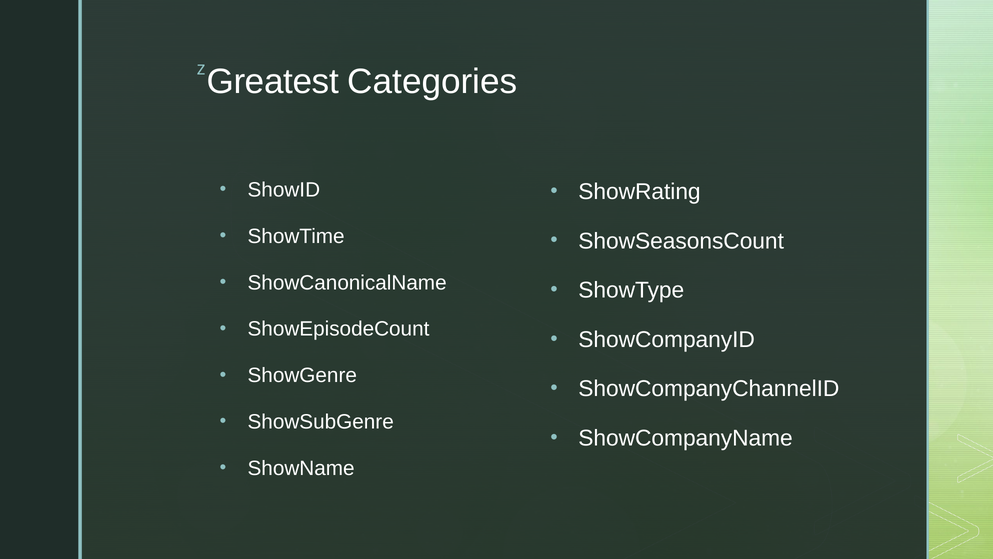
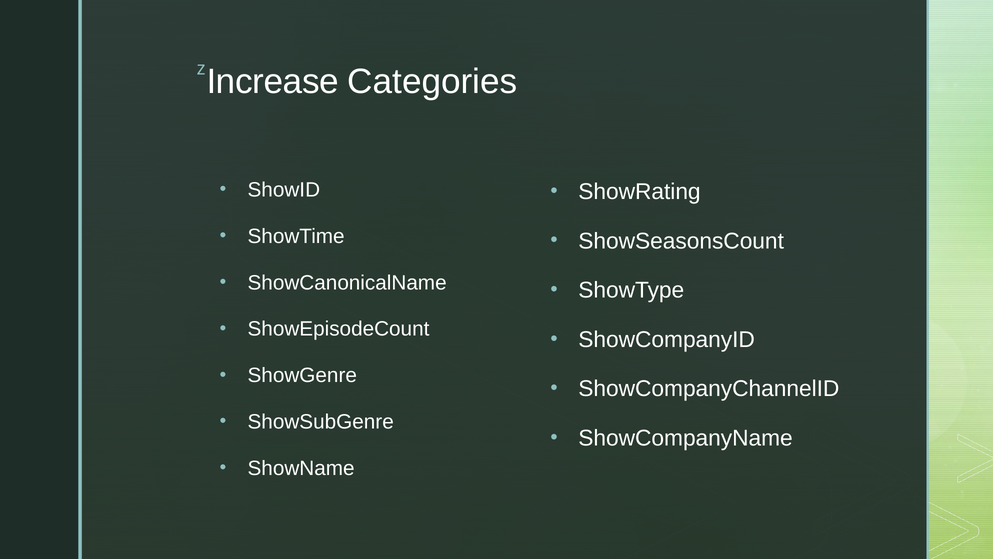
Greatest: Greatest -> Increase
